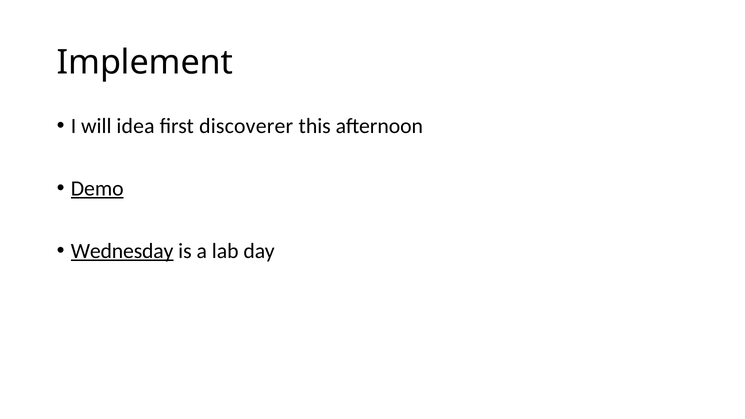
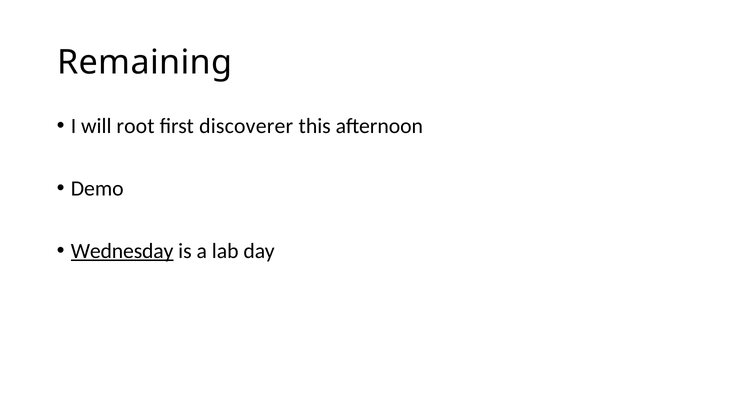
Implement: Implement -> Remaining
idea: idea -> root
Demo underline: present -> none
